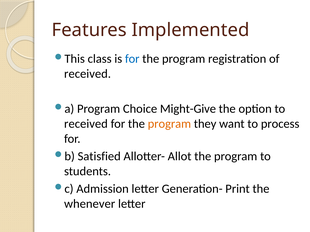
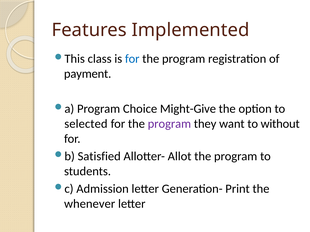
received at (88, 74): received -> payment
received at (86, 124): received -> selected
program at (169, 124) colour: orange -> purple
process: process -> without
